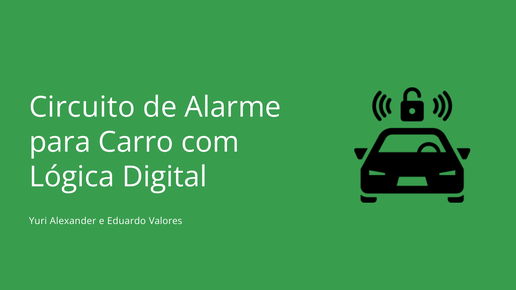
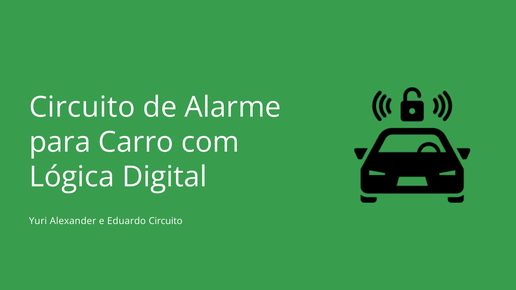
Eduardo Valores: Valores -> Circuito
